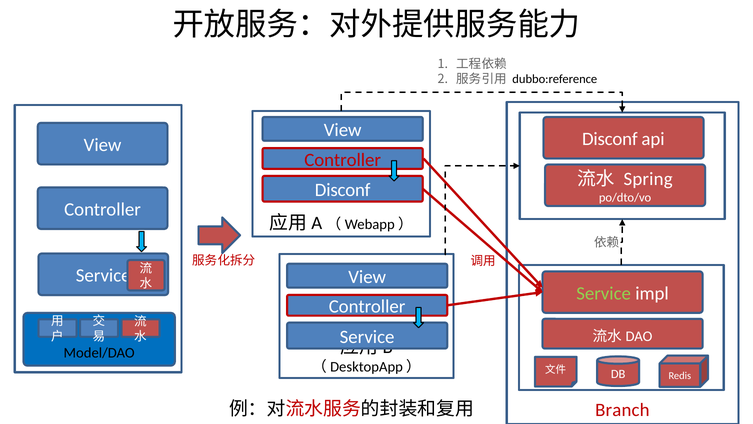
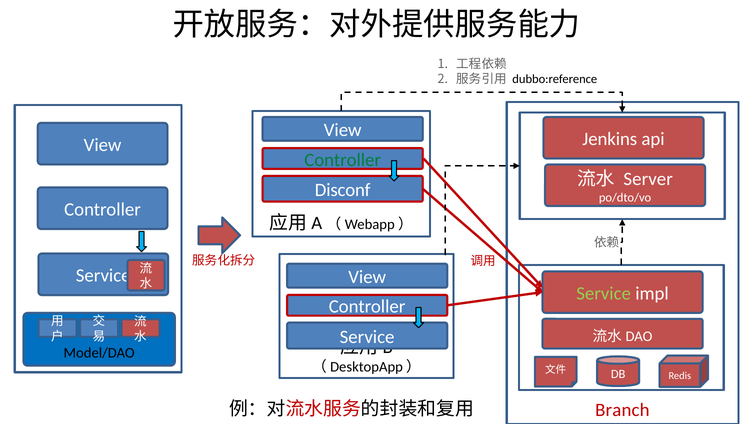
Disconf at (610, 139): Disconf -> Jenkins
Controller at (343, 160) colour: red -> green
Spring: Spring -> Server
